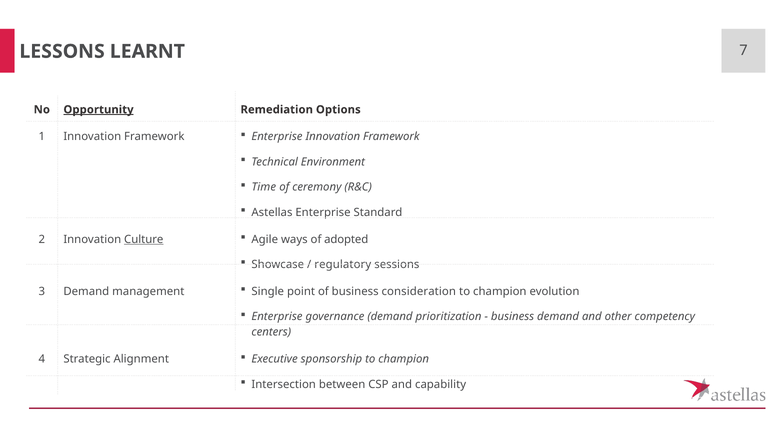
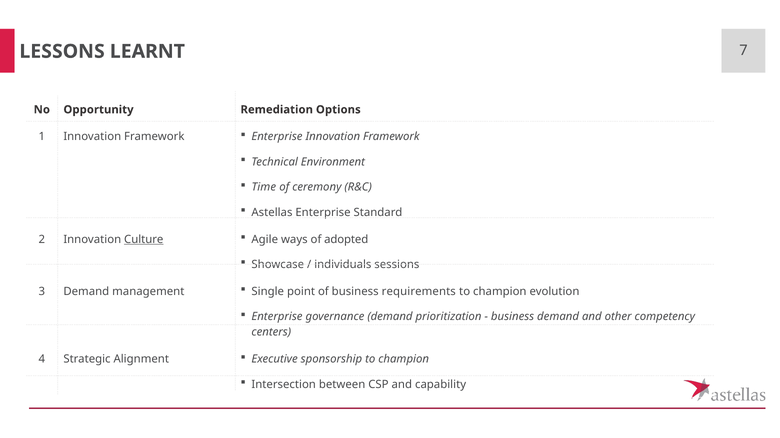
Opportunity underline: present -> none
regulatory: regulatory -> individuals
consideration: consideration -> requirements
